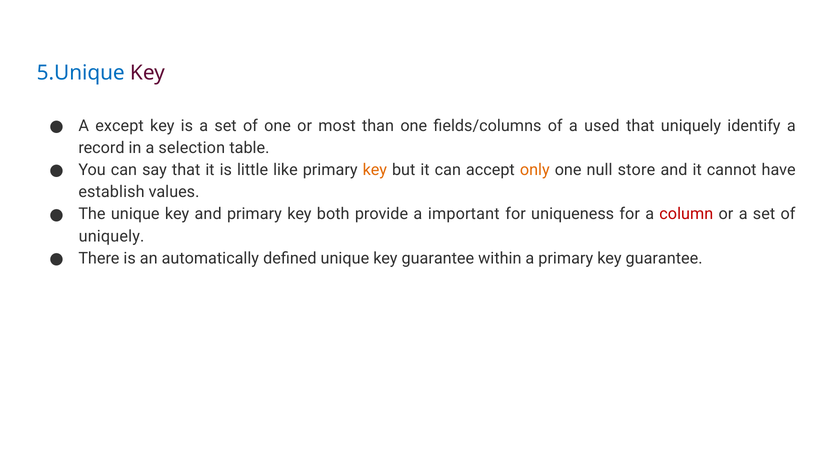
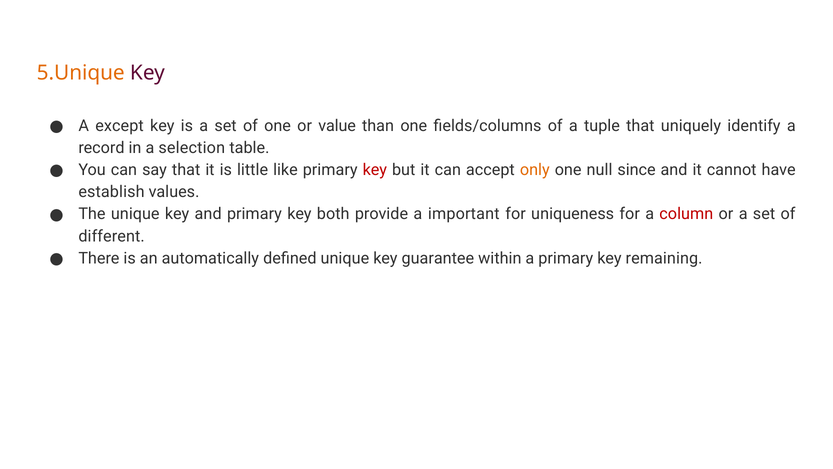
5.Unique colour: blue -> orange
most: most -> value
used: used -> tuple
key at (375, 170) colour: orange -> red
store: store -> since
uniquely at (112, 236): uniquely -> different
primary key guarantee: guarantee -> remaining
